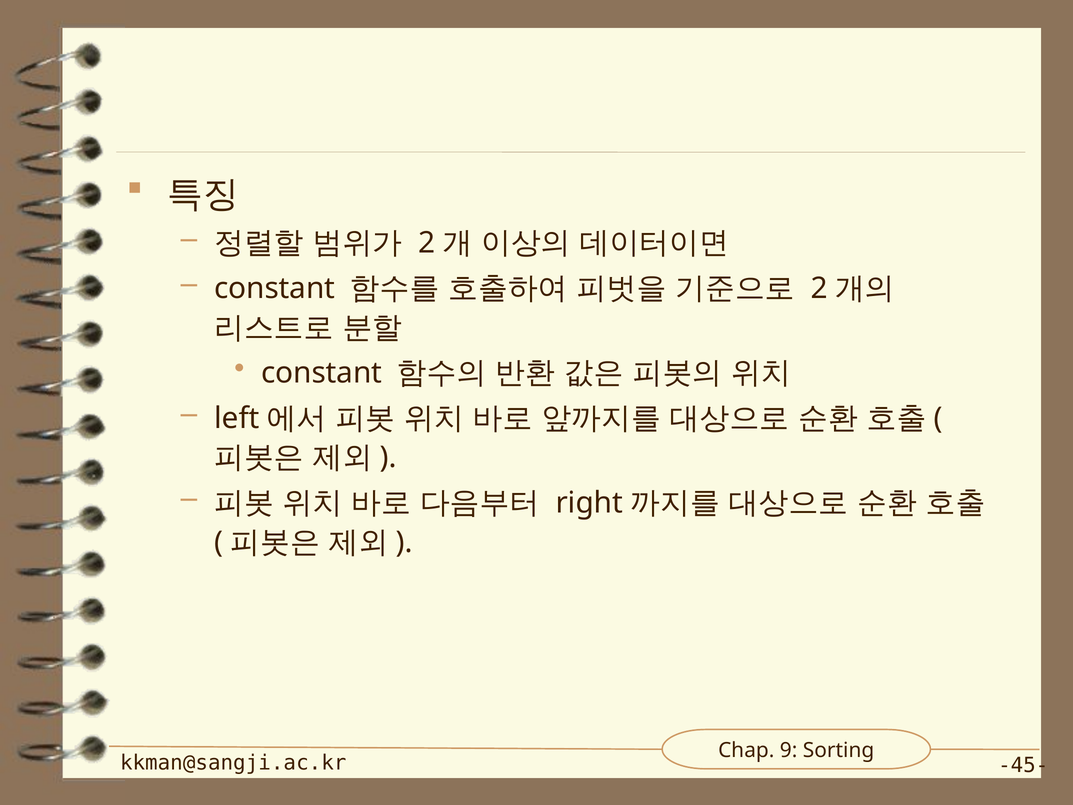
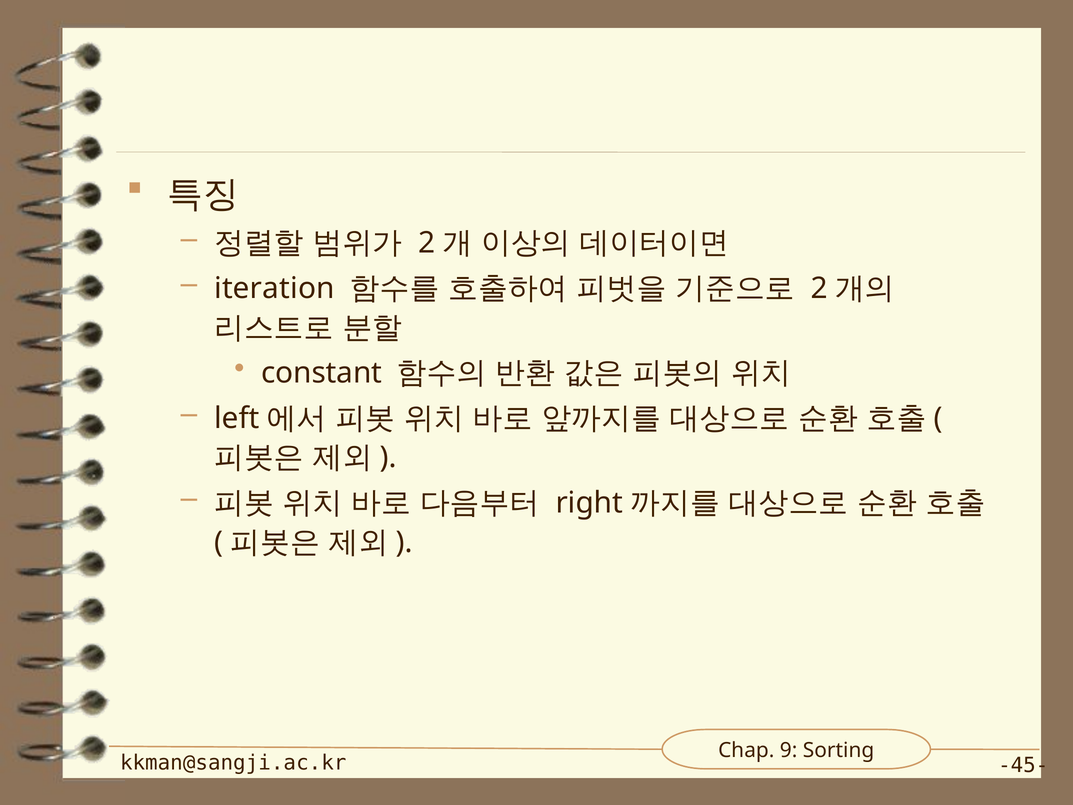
constant at (275, 288): constant -> iteration
